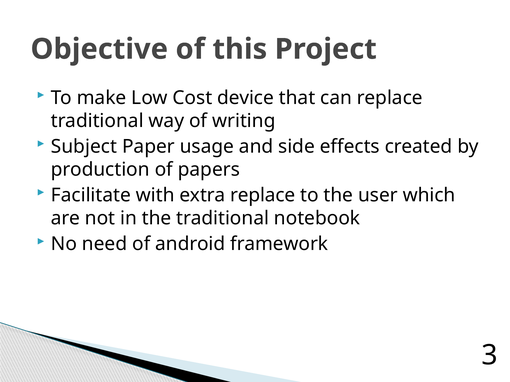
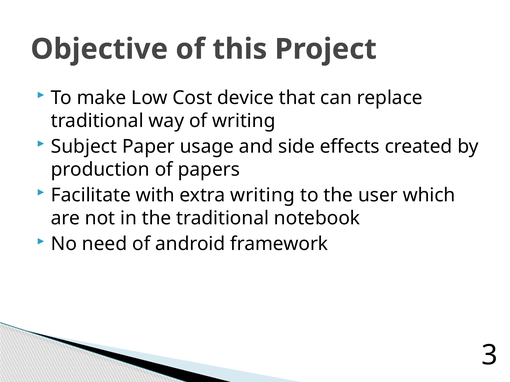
extra replace: replace -> writing
